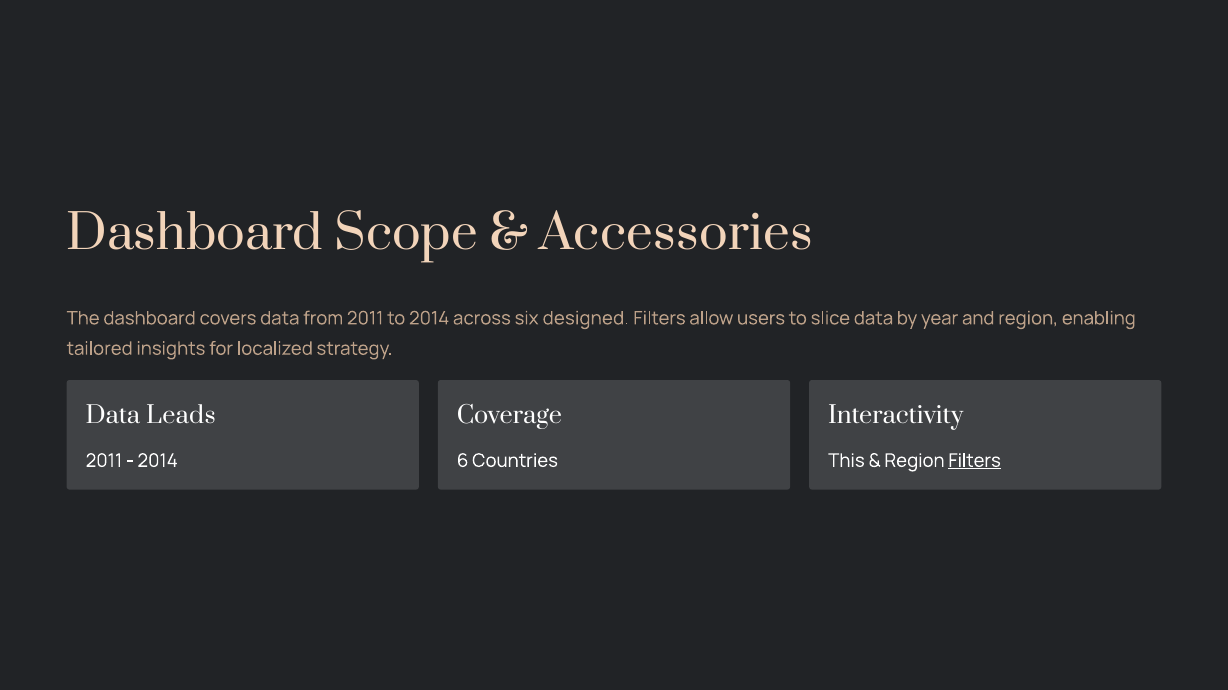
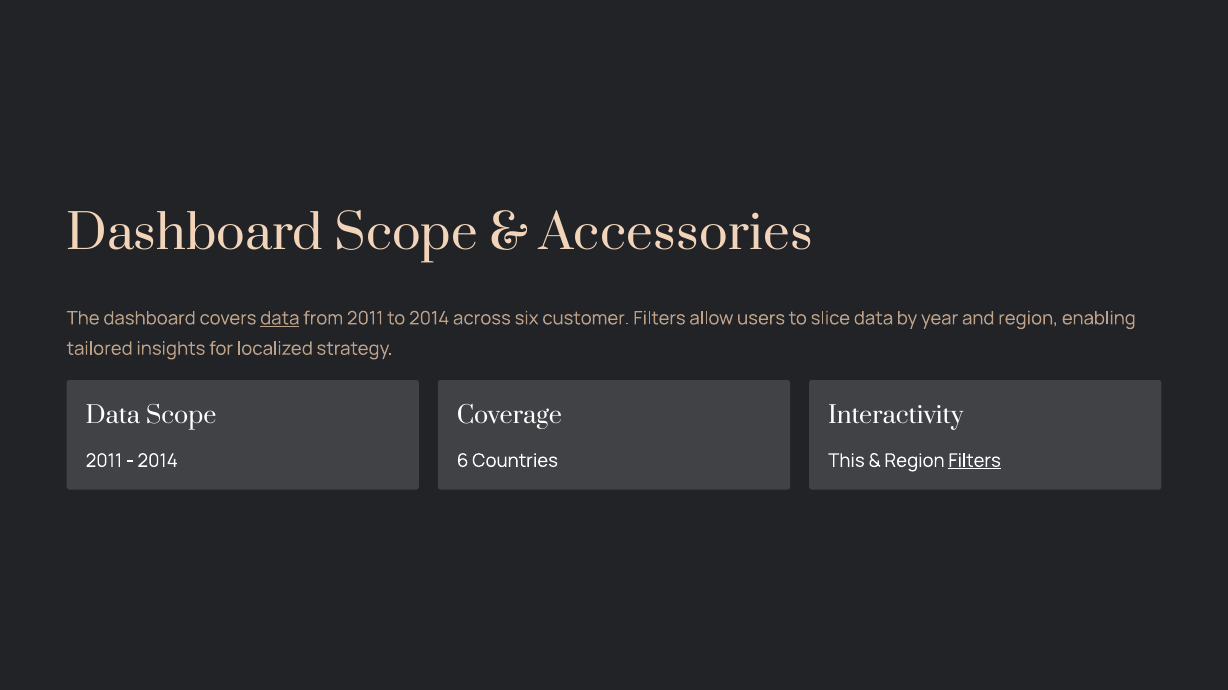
data at (280, 319) underline: none -> present
designed: designed -> customer
Data Leads: Leads -> Scope
